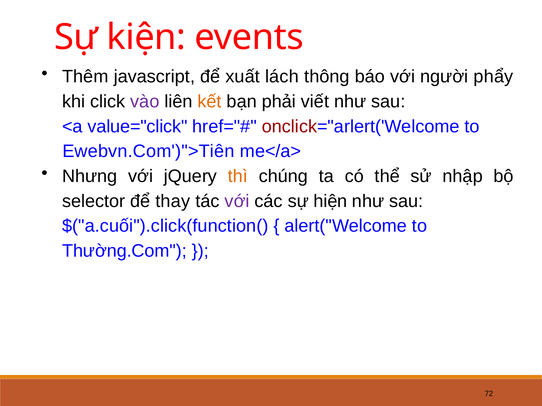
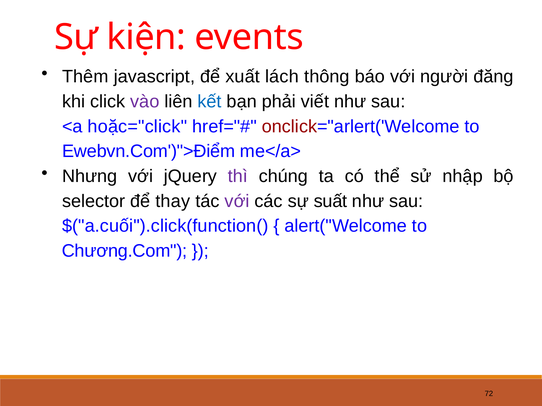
phẩy: phẩy -> đăng
kết colour: orange -> blue
value="click: value="click -> hoặc="click
Ewebvn.Com')">Tiên: Ewebvn.Com')">Tiên -> Ewebvn.Com')">Điểm
thì colour: orange -> purple
hiện: hiện -> suất
Thường.Com: Thường.Com -> Chương.Com
